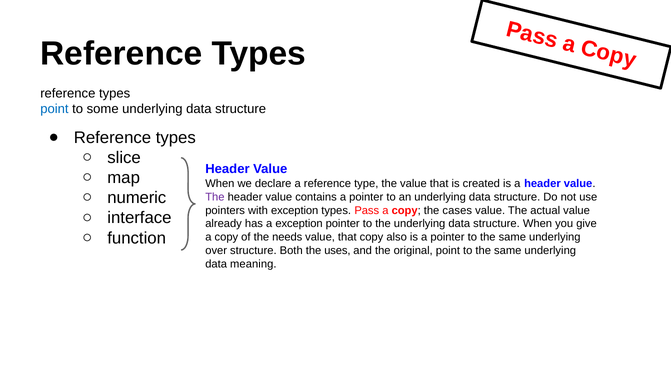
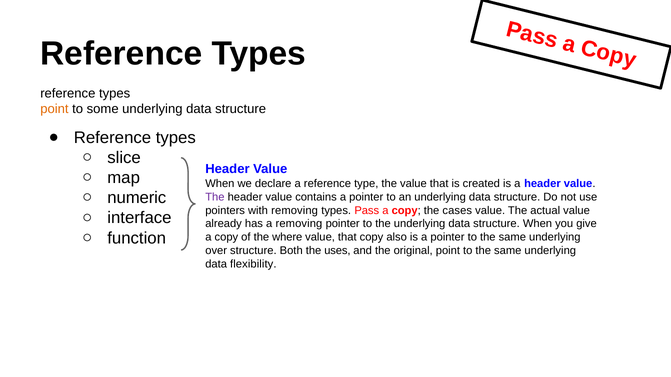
point at (54, 109) colour: blue -> orange
with exception: exception -> removing
a exception: exception -> removing
needs: needs -> where
meaning: meaning -> flexibility
